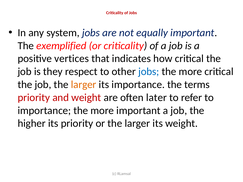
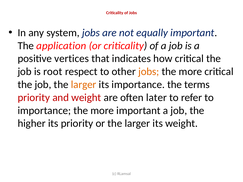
exemplified: exemplified -> application
they: they -> root
jobs at (149, 72) colour: blue -> orange
